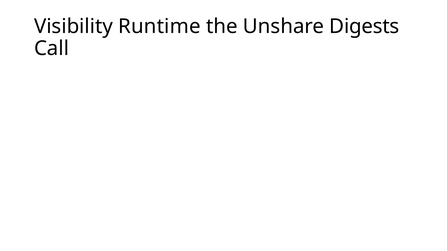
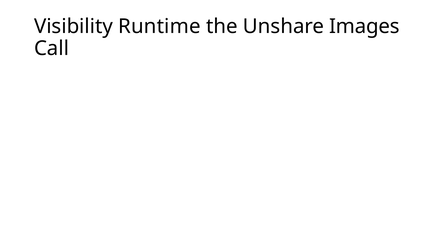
Digests: Digests -> Images
